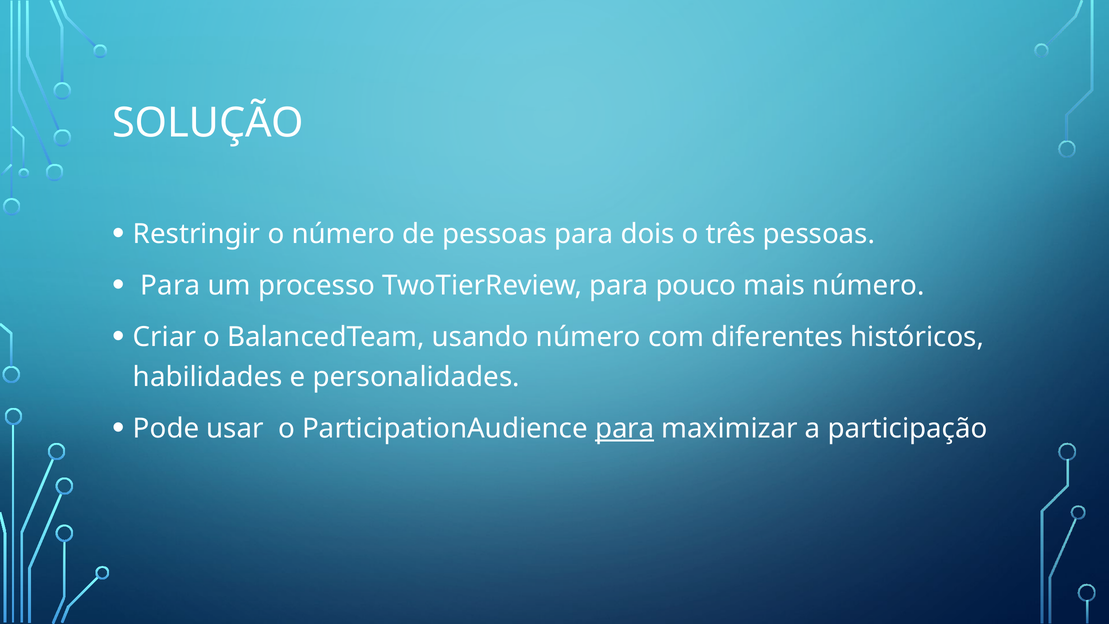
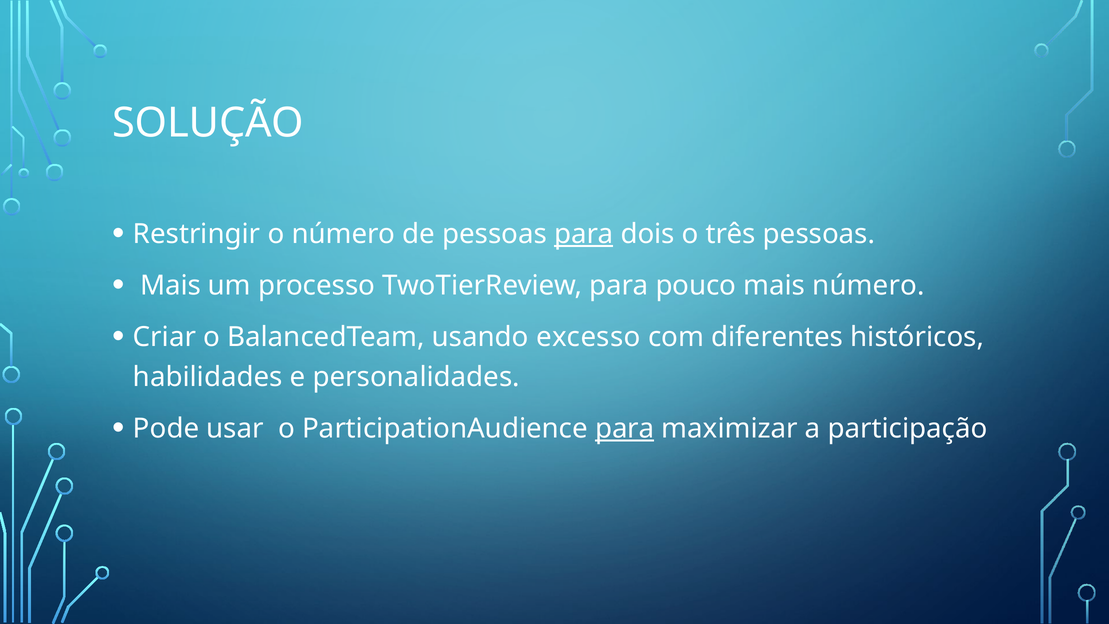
para at (584, 234) underline: none -> present
Para at (170, 285): Para -> Mais
usando número: número -> excesso
